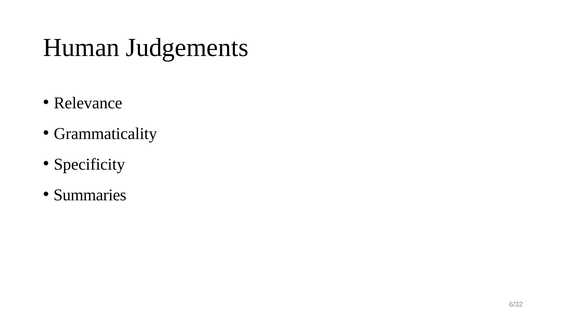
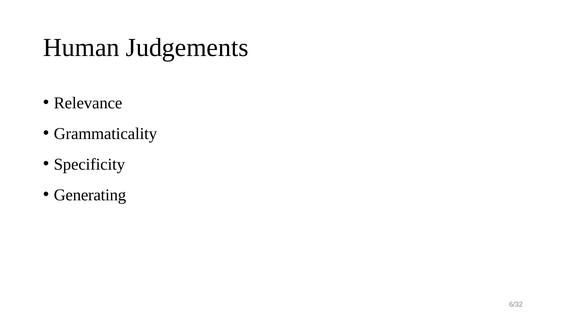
Summaries: Summaries -> Generating
